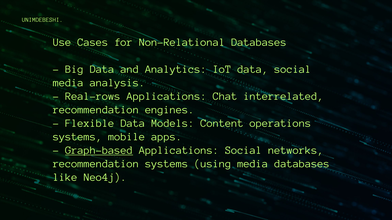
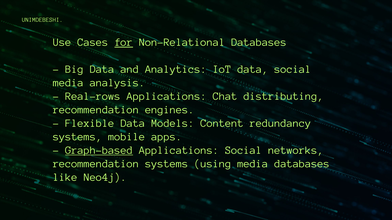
for underline: none -> present
interrelated: interrelated -> distributing
operations: operations -> redundancy
